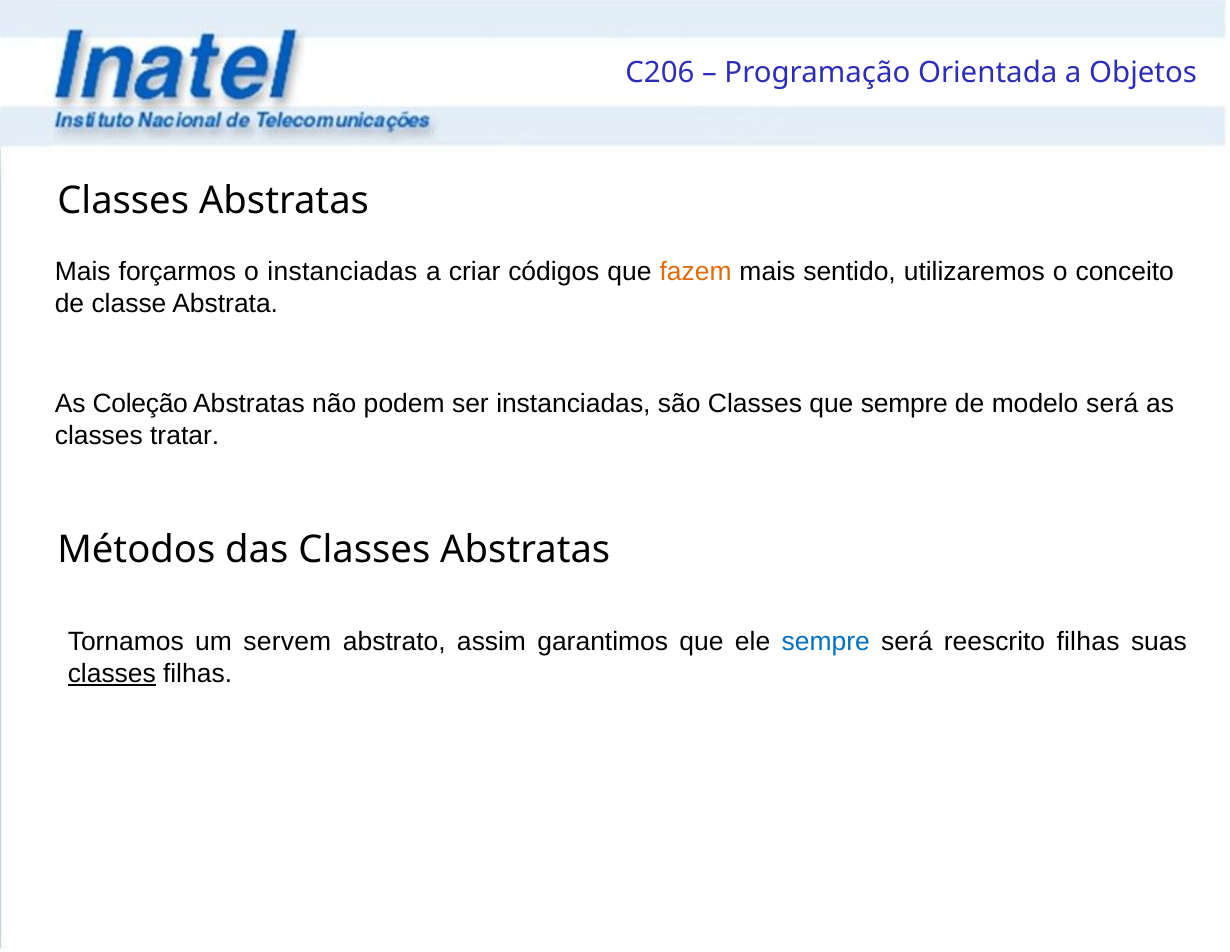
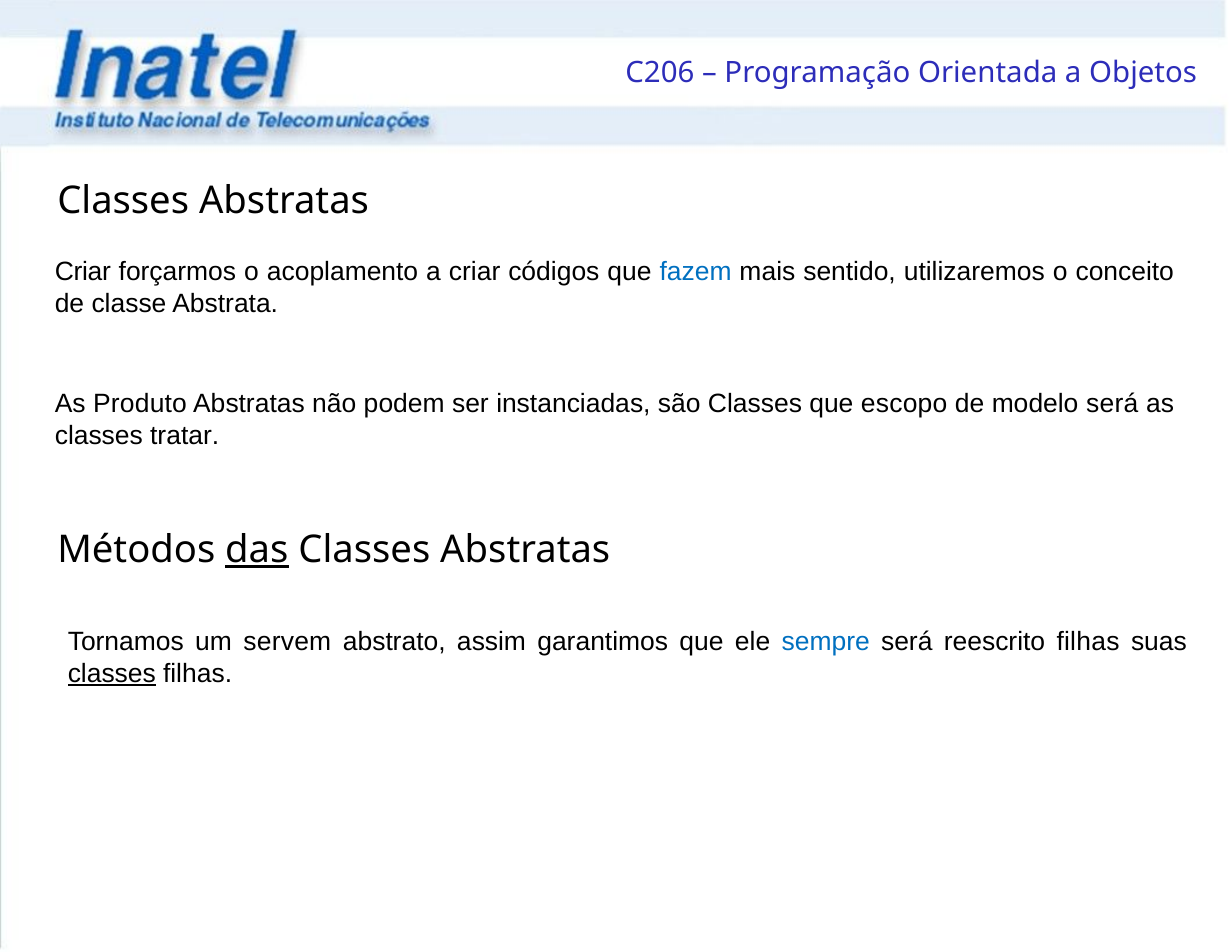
Mais at (83, 272): Mais -> Criar
o instanciadas: instanciadas -> acoplamento
fazem colour: orange -> blue
Coleção: Coleção -> Produto
que sempre: sempre -> escopo
das underline: none -> present
